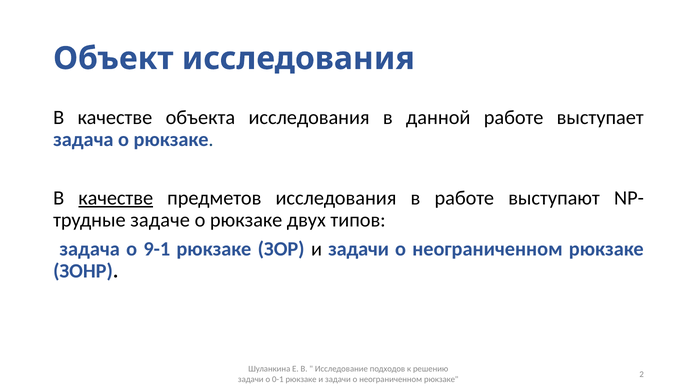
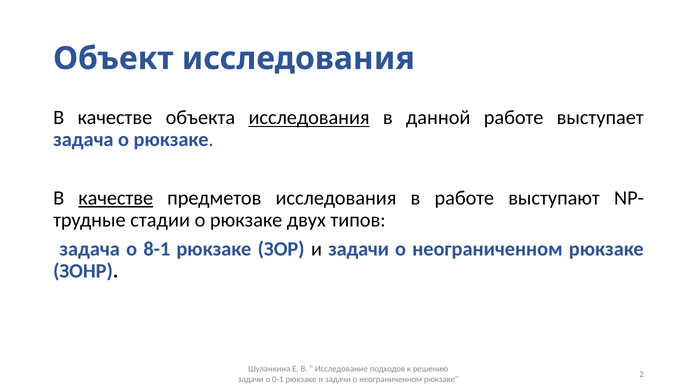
исследования at (309, 118) underline: none -> present
задаче: задаче -> стадии
9-1: 9-1 -> 8-1
